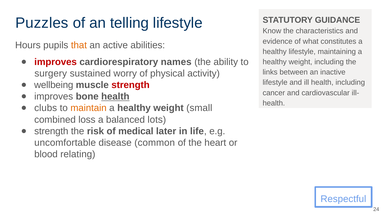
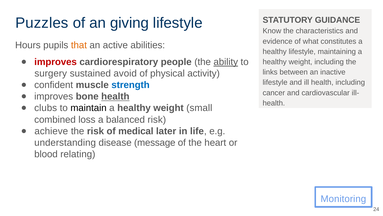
telling: telling -> giving
names: names -> people
ability underline: none -> present
worry: worry -> avoid
wellbeing: wellbeing -> confident
strength at (131, 85) colour: red -> blue
maintain colour: orange -> black
balanced lots: lots -> risk
strength at (51, 131): strength -> achieve
uncomfortable: uncomfortable -> understanding
common: common -> message
Respectful: Respectful -> Monitoring
